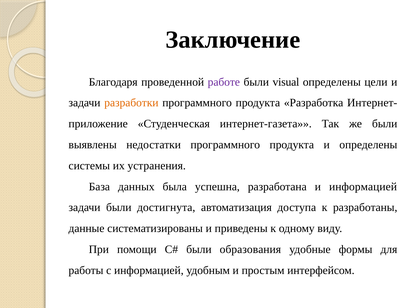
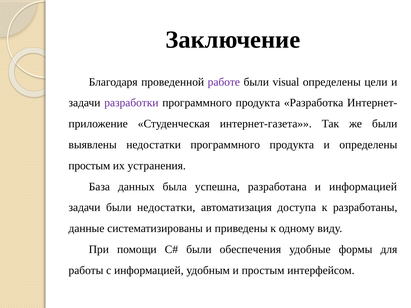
разработки colour: orange -> purple
системы at (89, 166): системы -> простым
были достигнута: достигнута -> недостатки
образования: образования -> обеспечения
